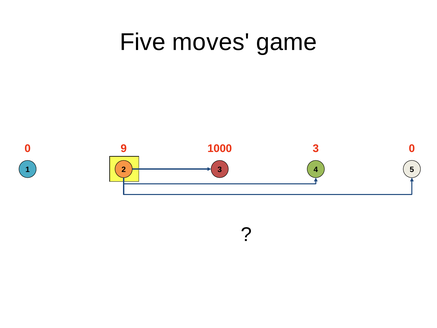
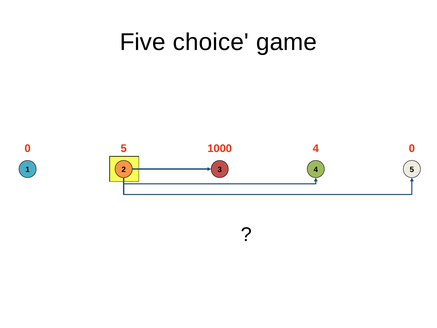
moves: moves -> choice
0 9: 9 -> 5
1000 3: 3 -> 4
